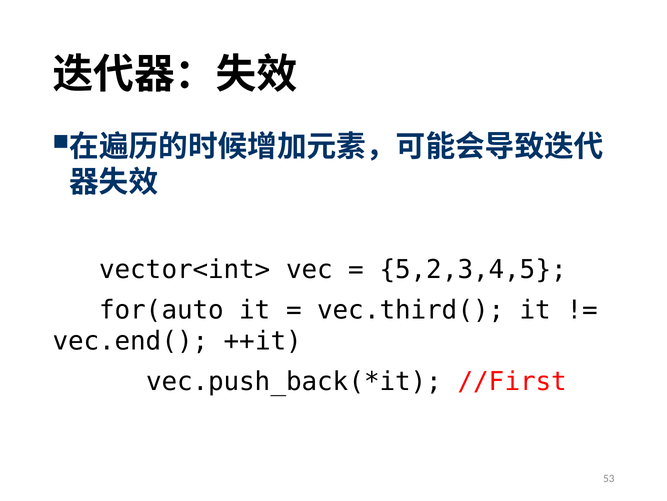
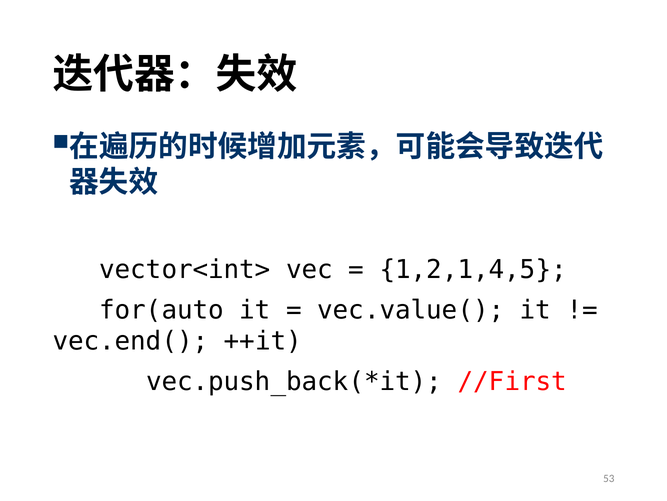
5,2,3,4,5: 5,2,3,4,5 -> 1,2,1,4,5
vec.third(: vec.third( -> vec.value(
